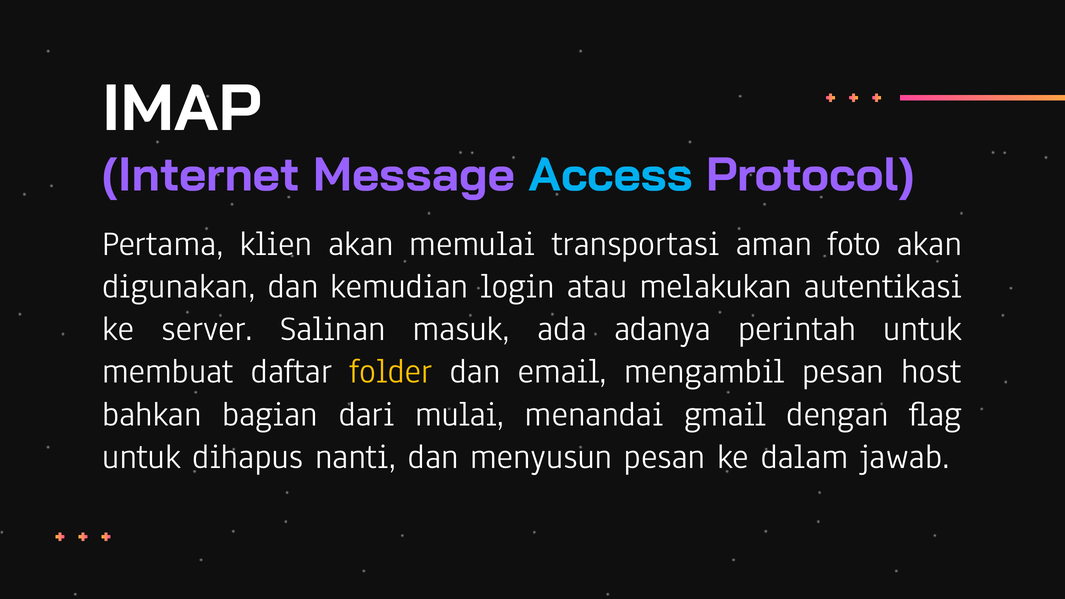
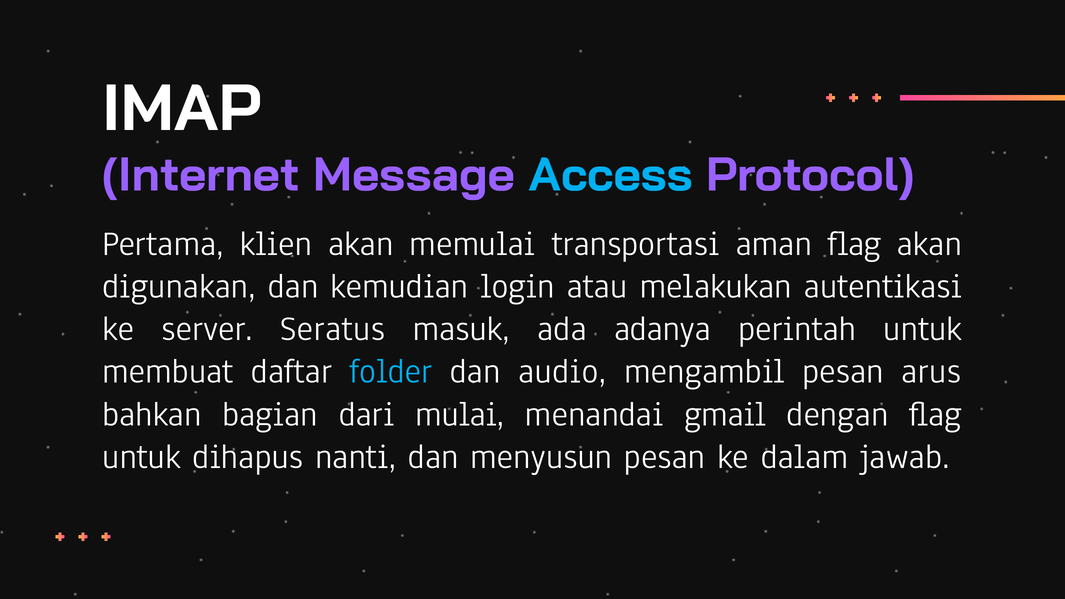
aman foto: foto -> flag
Salinan: Salinan -> Seratus
folder colour: yellow -> light blue
email: email -> audio
host: host -> arus
